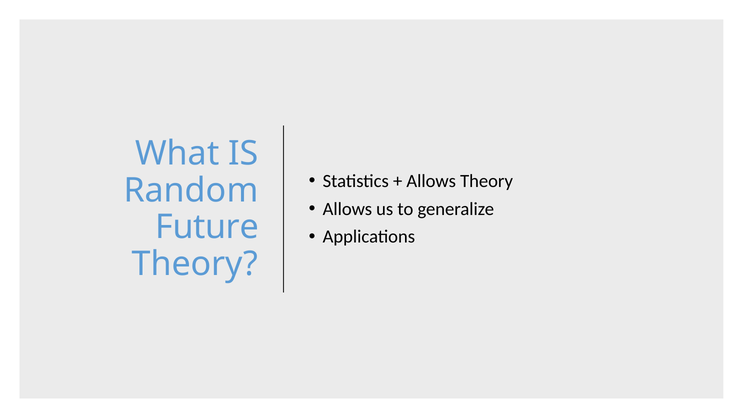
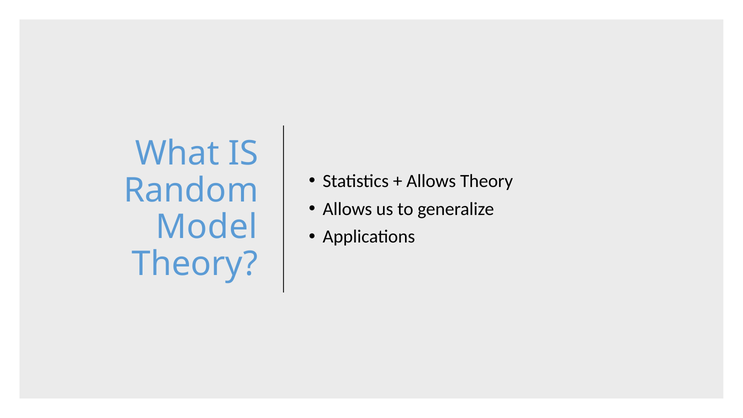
Future: Future -> Model
